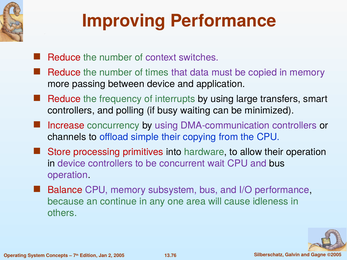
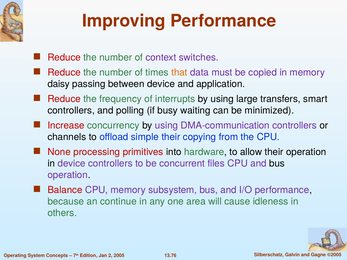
that colour: purple -> orange
more: more -> daisy
Store: Store -> None
wait: wait -> files
